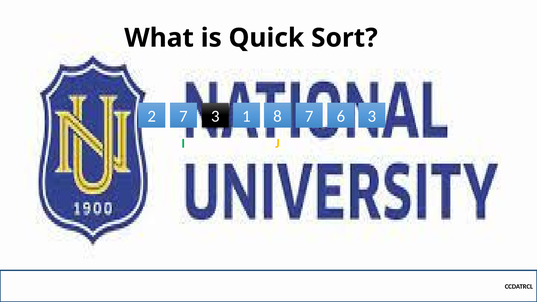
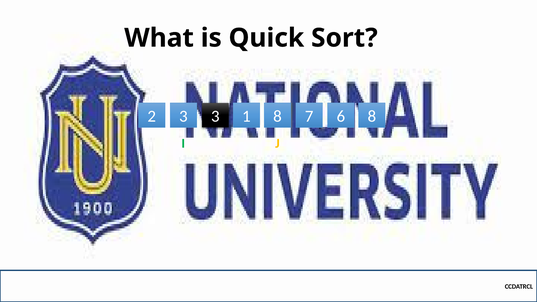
2 7: 7 -> 3
6 3: 3 -> 8
